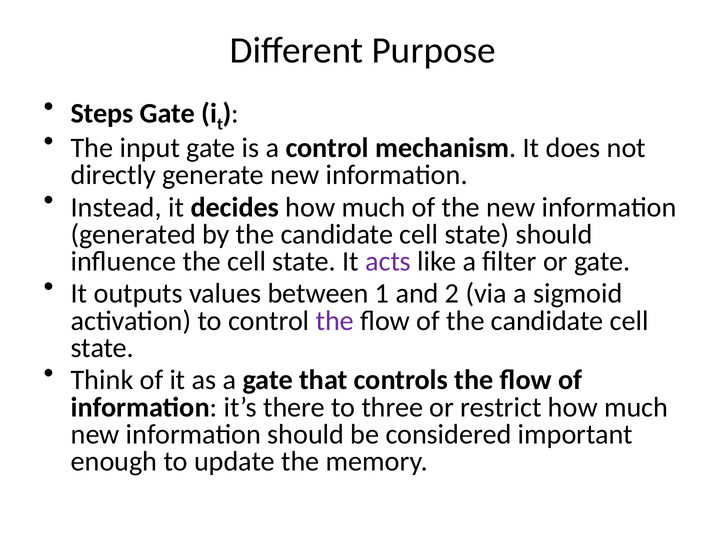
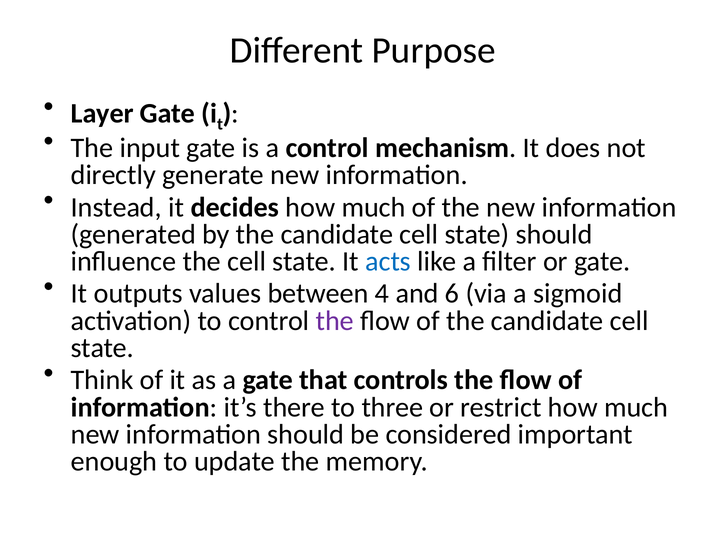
Steps: Steps -> Layer
acts colour: purple -> blue
1: 1 -> 4
2: 2 -> 6
